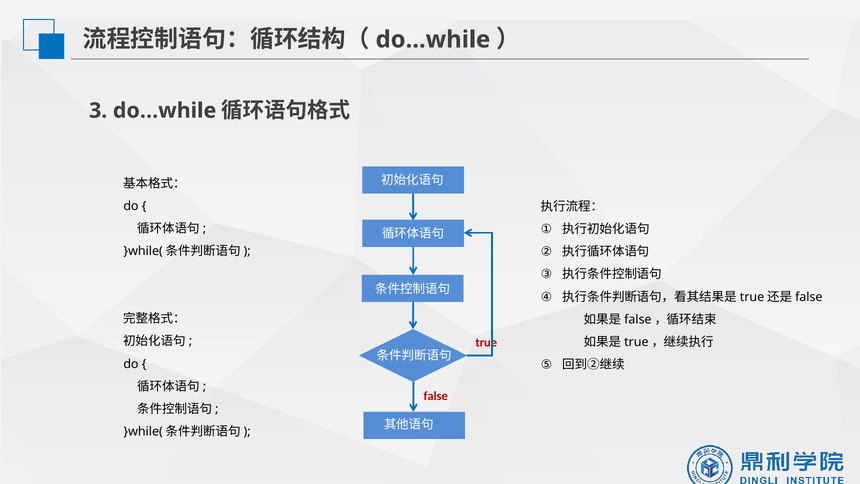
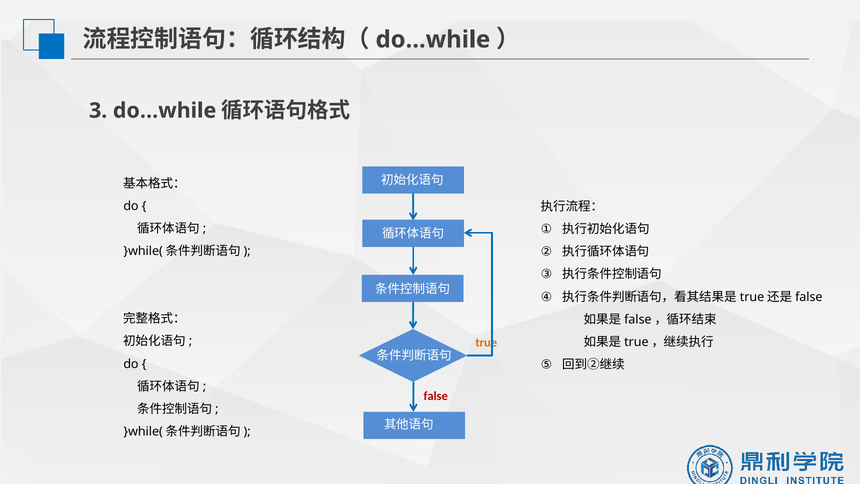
true colour: red -> orange
